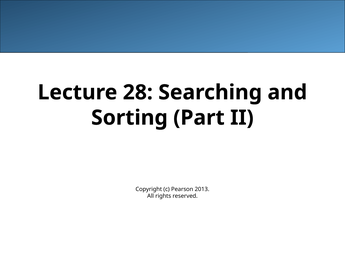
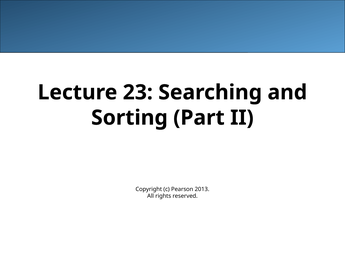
28: 28 -> 23
